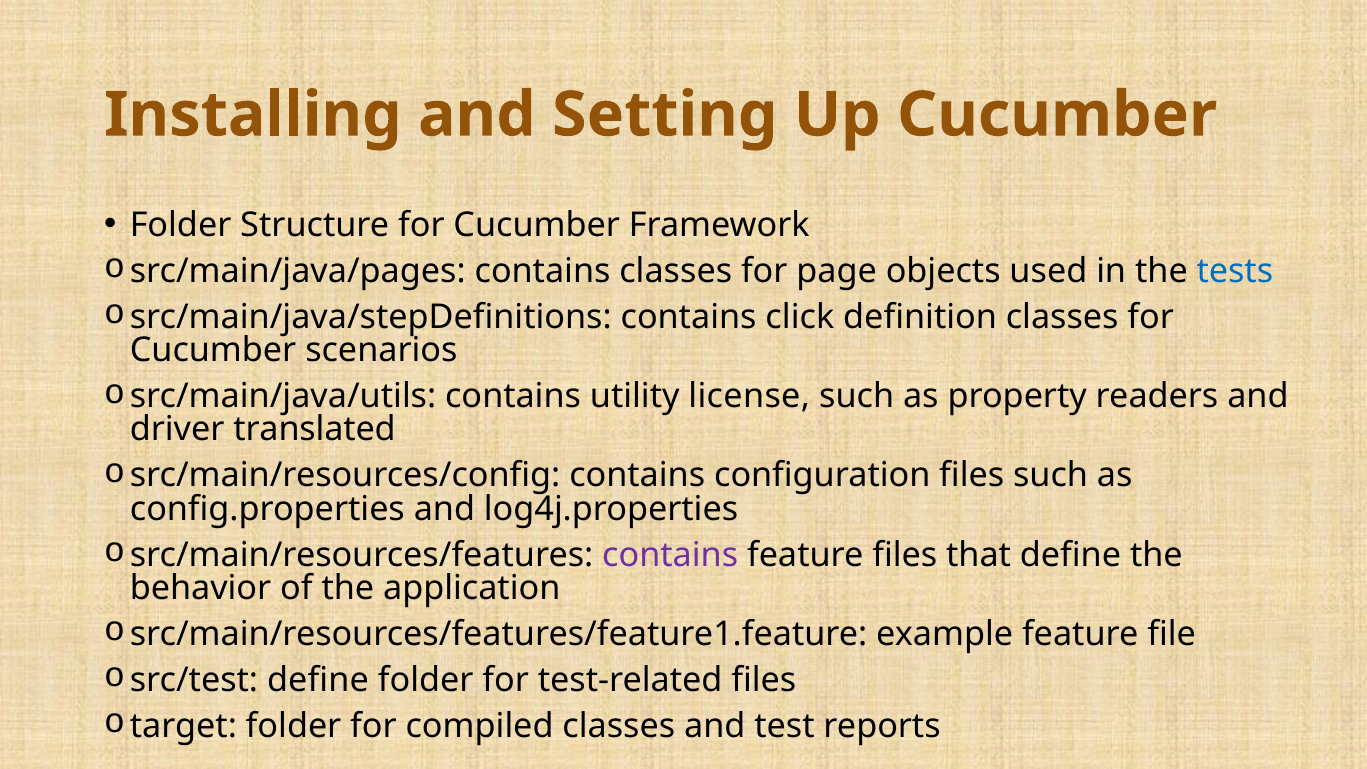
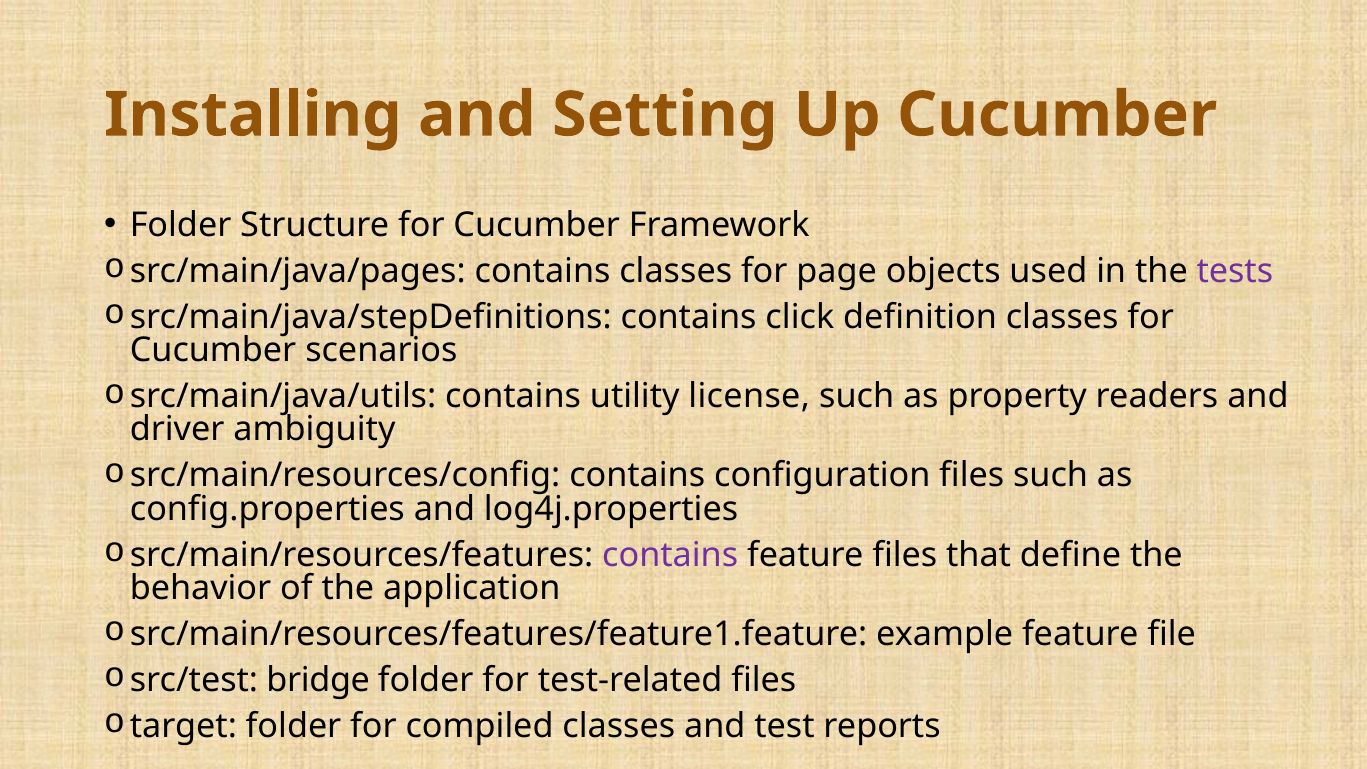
tests colour: blue -> purple
translated: translated -> ambiguity
src/test define: define -> bridge
